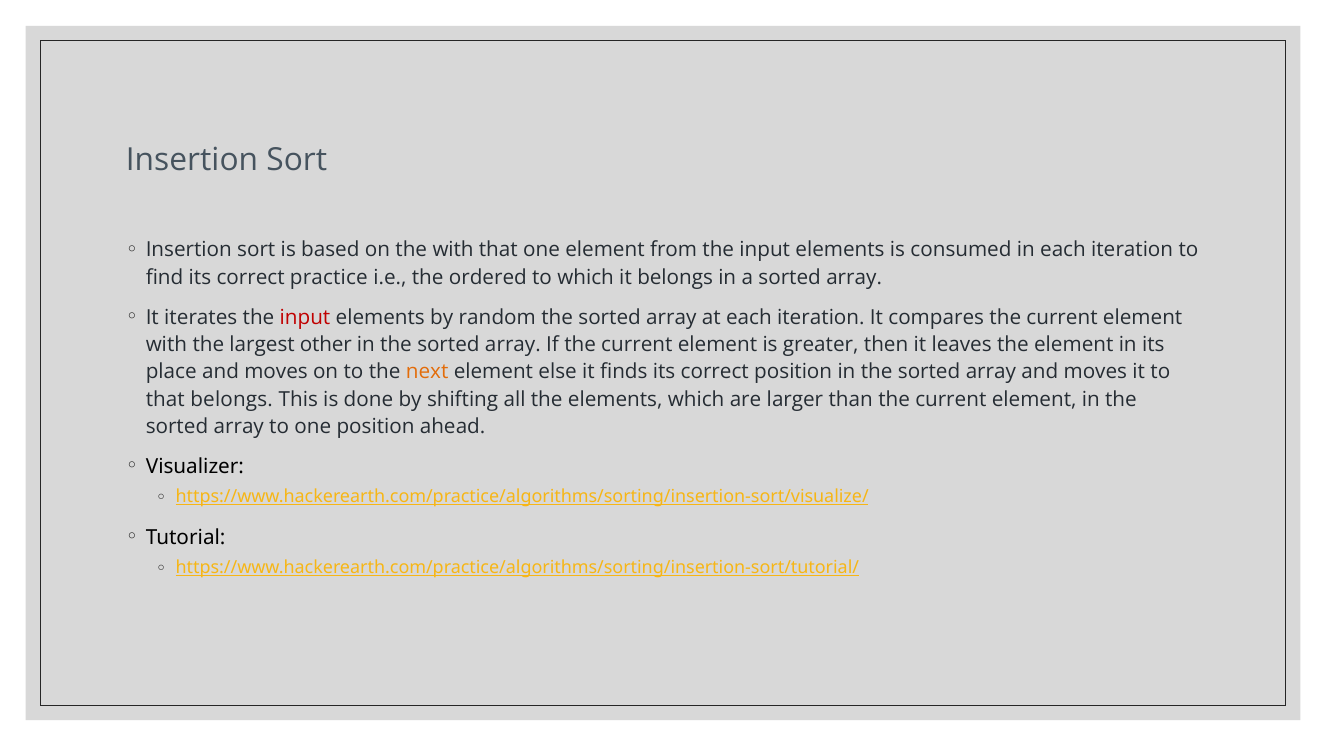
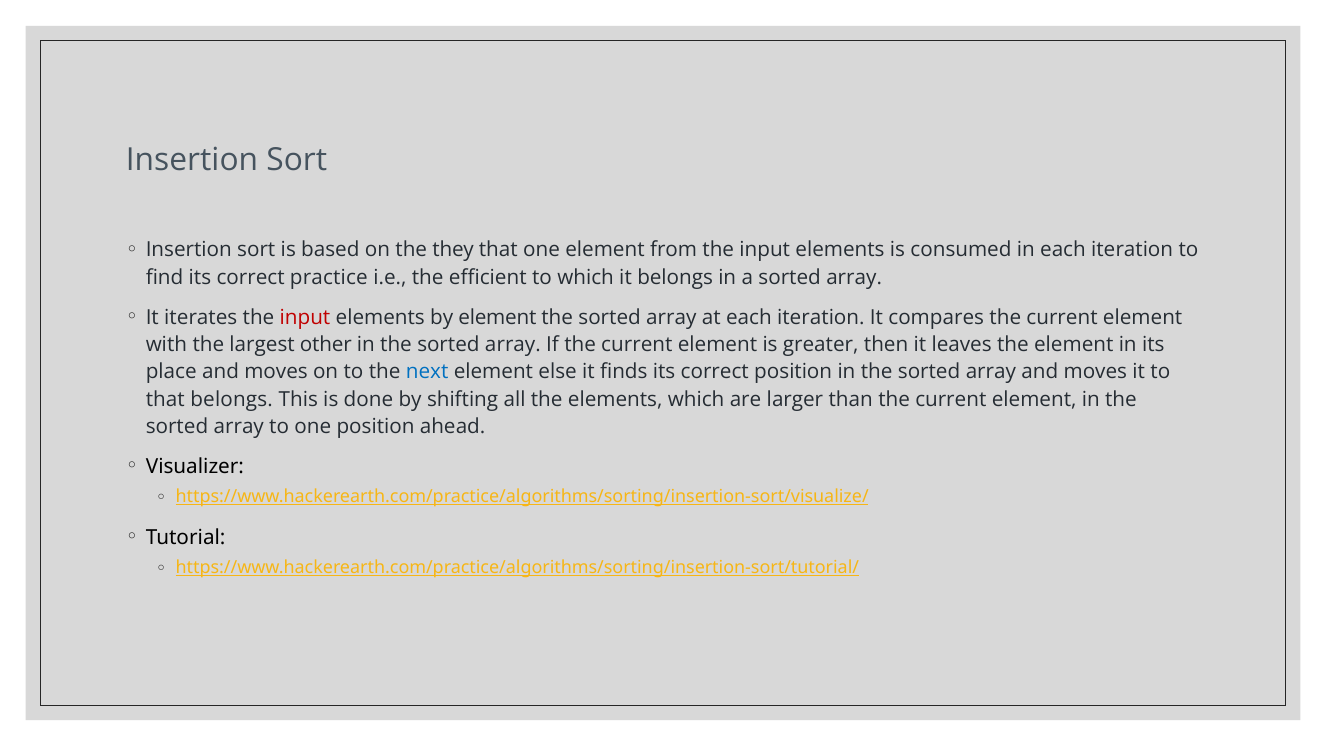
the with: with -> they
ordered: ordered -> efficient
by random: random -> element
next colour: orange -> blue
